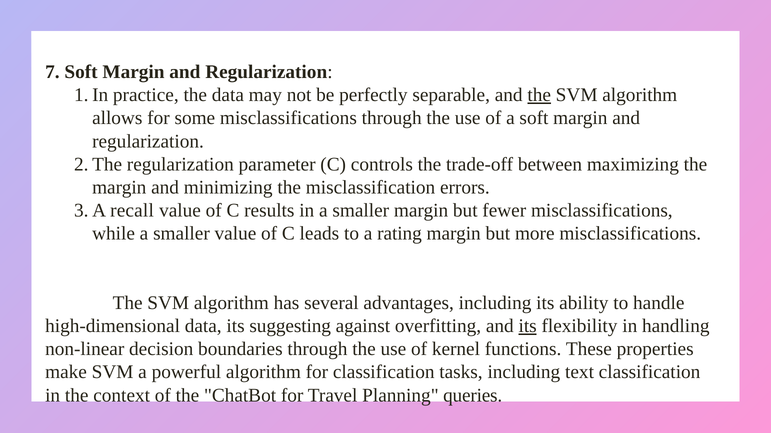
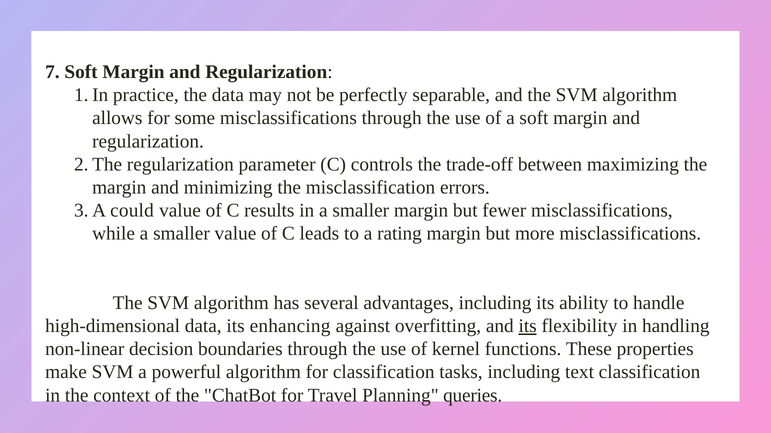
the at (539, 95) underline: present -> none
recall: recall -> could
suggesting: suggesting -> enhancing
